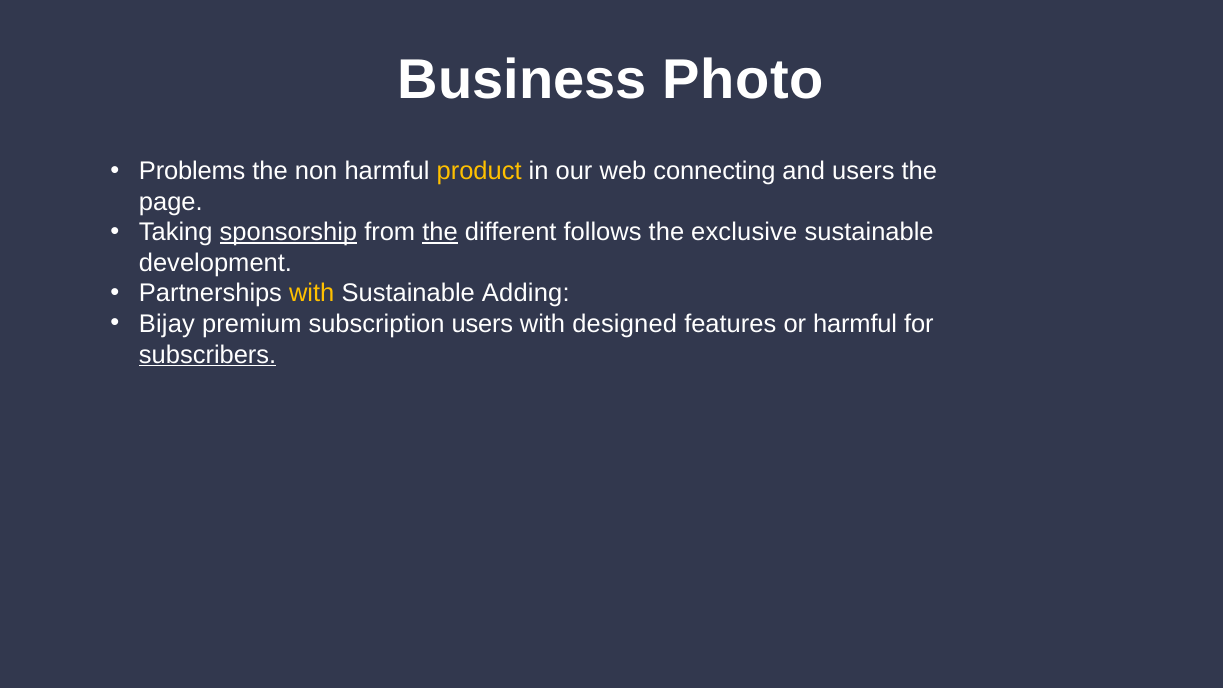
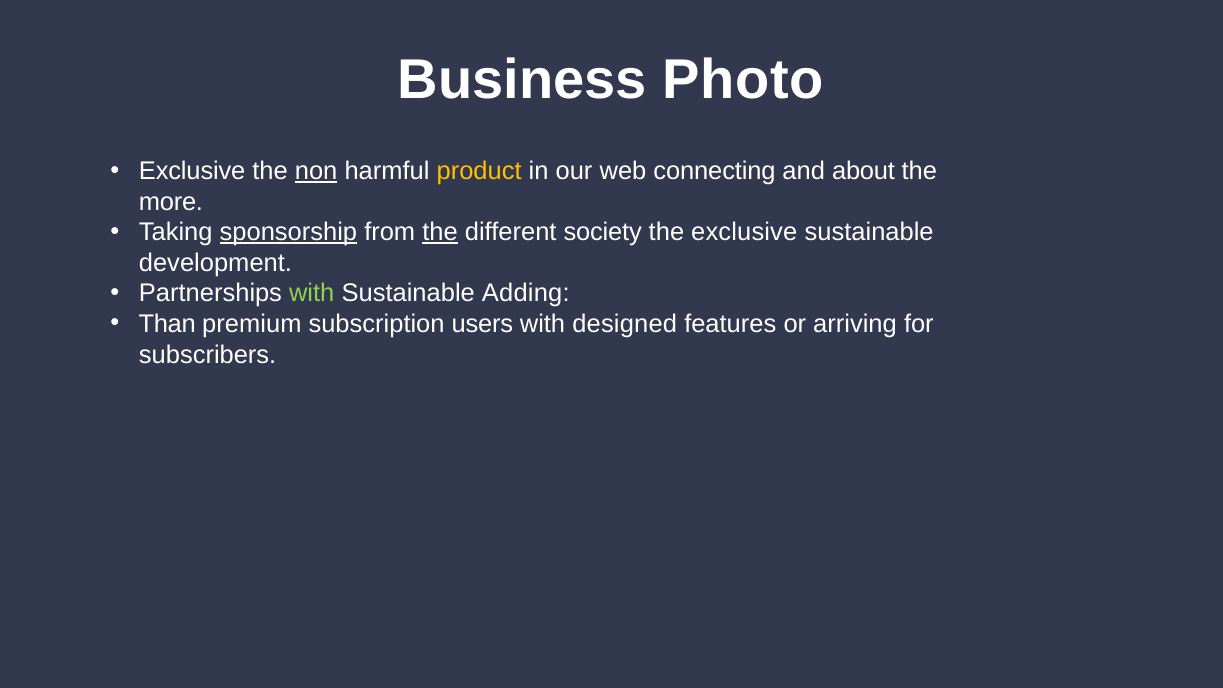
Problems at (192, 171): Problems -> Exclusive
non underline: none -> present
and users: users -> about
page: page -> more
follows: follows -> society
with at (312, 293) colour: yellow -> light green
Bijay: Bijay -> Than
or harmful: harmful -> arriving
subscribers underline: present -> none
